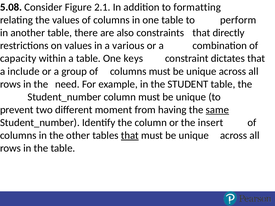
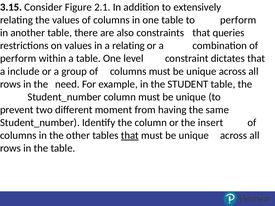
5.08: 5.08 -> 3.15
formatting: formatting -> extensively
directly: directly -> queries
a various: various -> relating
capacity at (18, 59): capacity -> perform
keys: keys -> level
same underline: present -> none
